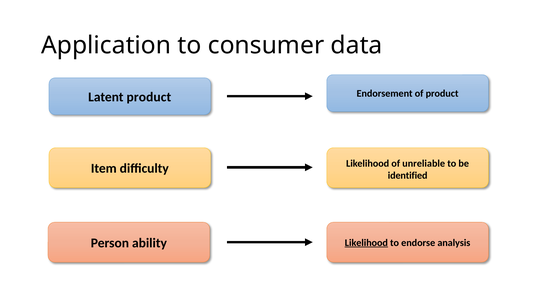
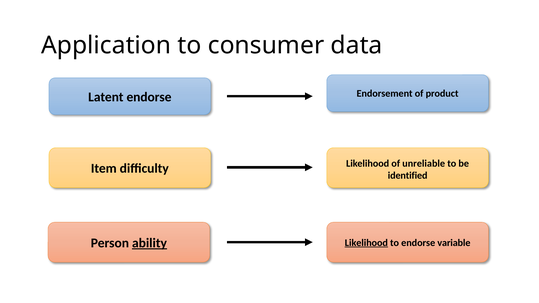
Latent product: product -> endorse
ability underline: none -> present
analysis: analysis -> variable
